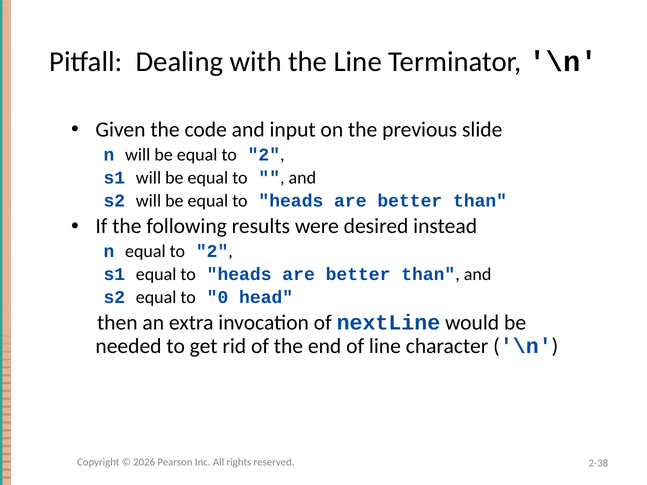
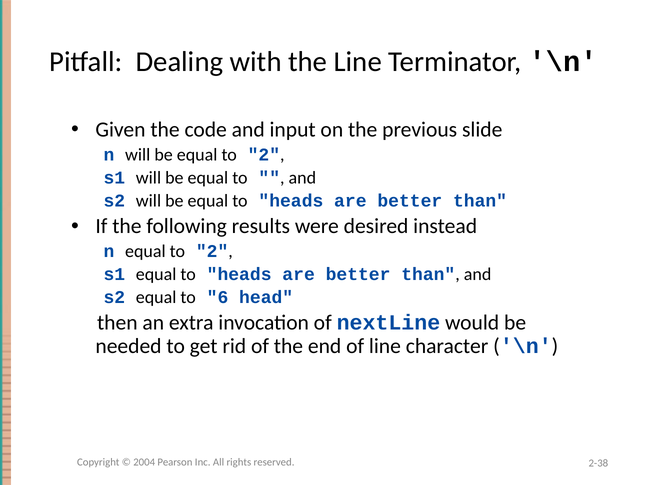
0: 0 -> 6
2026: 2026 -> 2004
